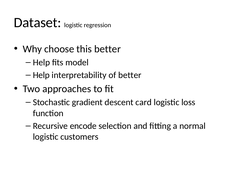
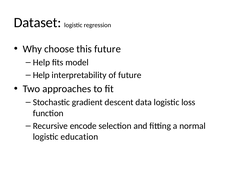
this better: better -> future
of better: better -> future
card: card -> data
customers: customers -> education
